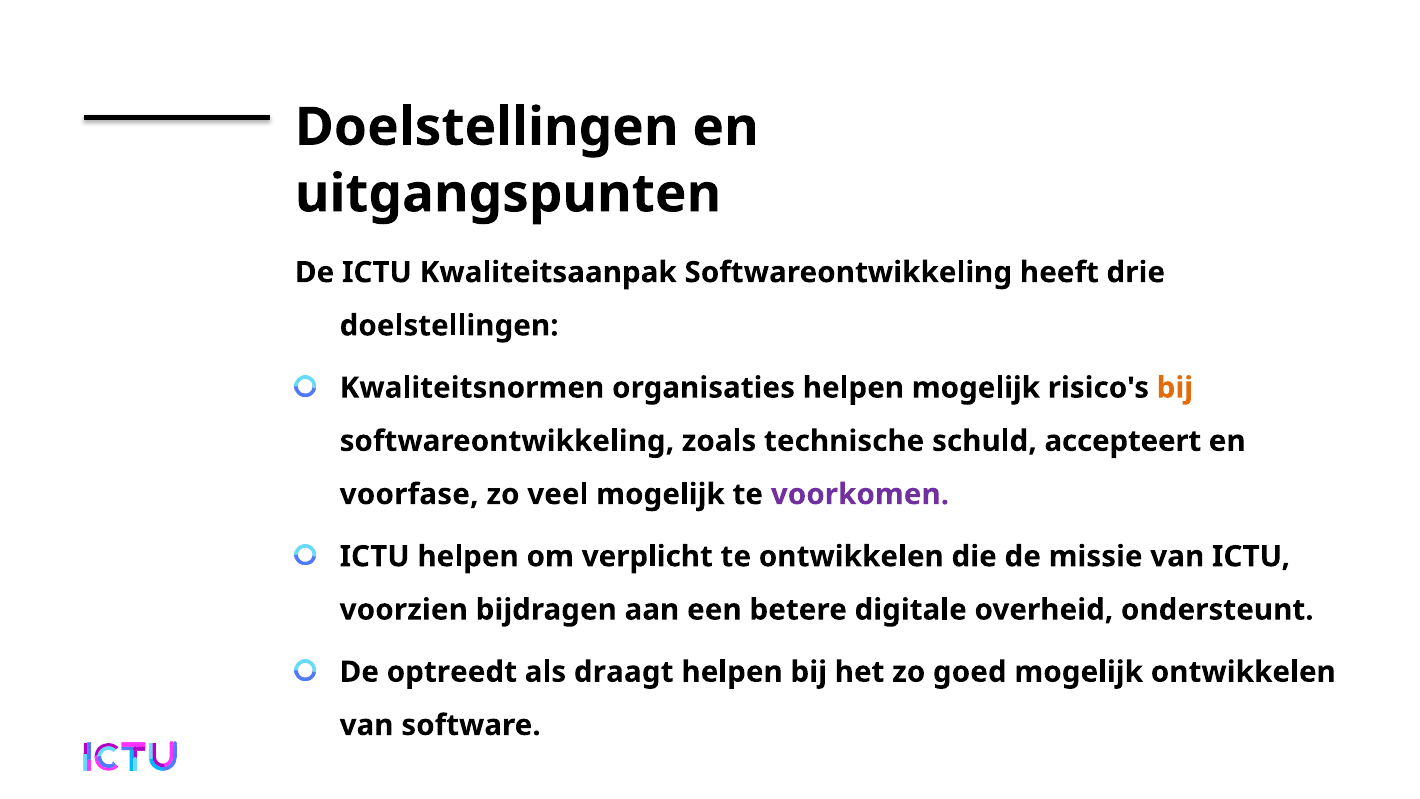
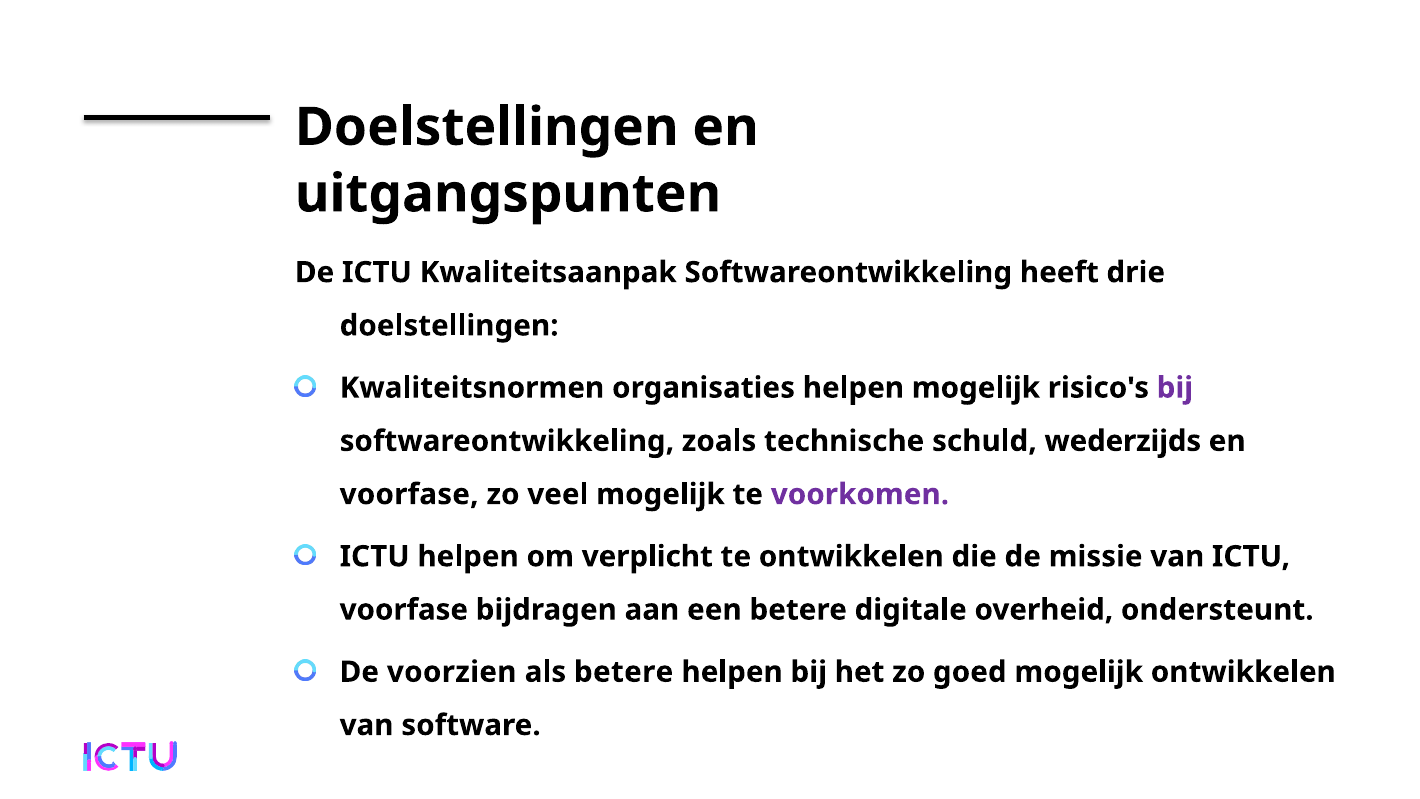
bij at (1175, 388) colour: orange -> purple
accepteert: accepteert -> wederzijds
voorzien at (404, 610): voorzien -> voorfase
optreedt: optreedt -> voorzien
als draagt: draagt -> betere
